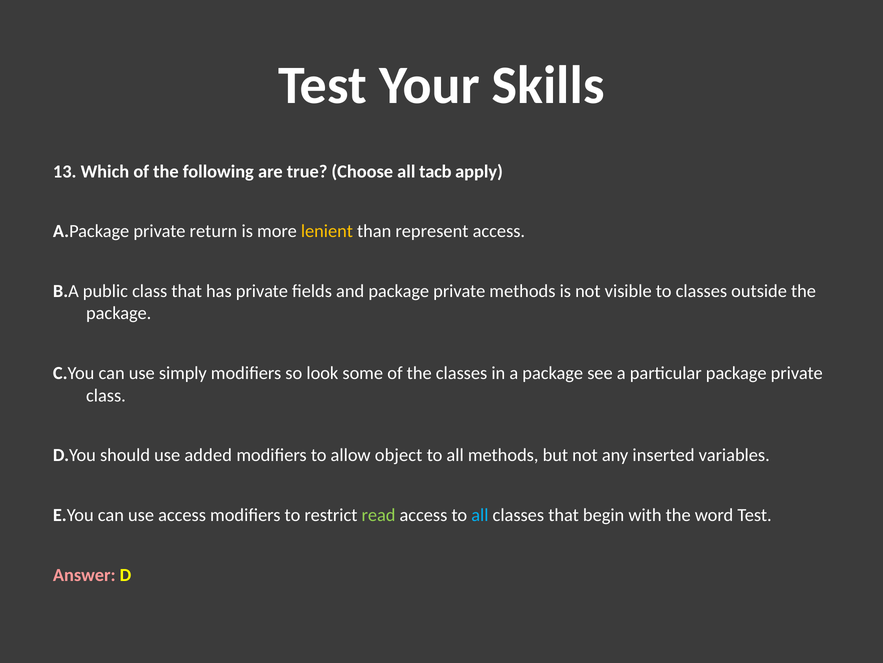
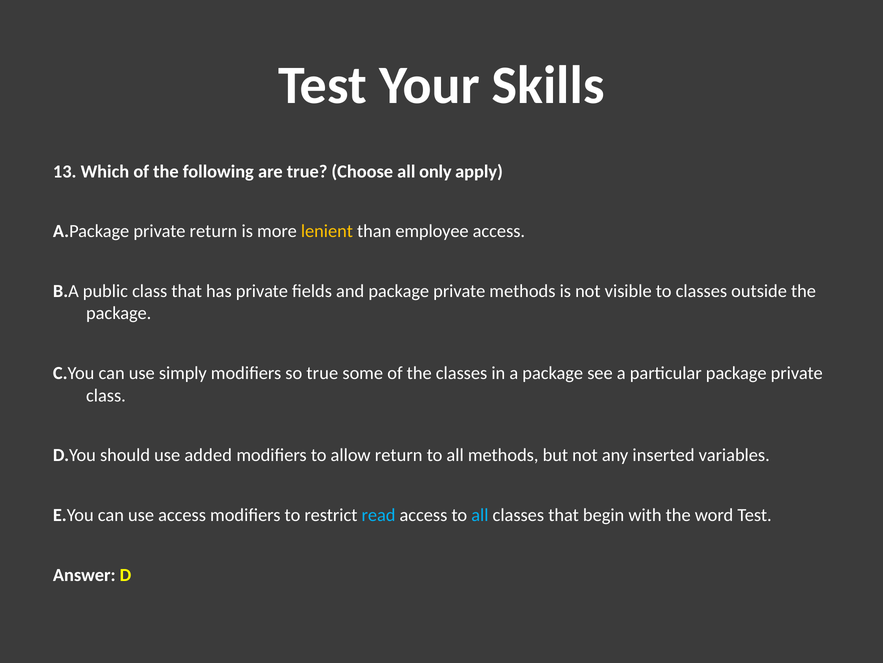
tacb: tacb -> only
represent: represent -> employee
so look: look -> true
allow object: object -> return
read colour: light green -> light blue
Answer colour: pink -> white
